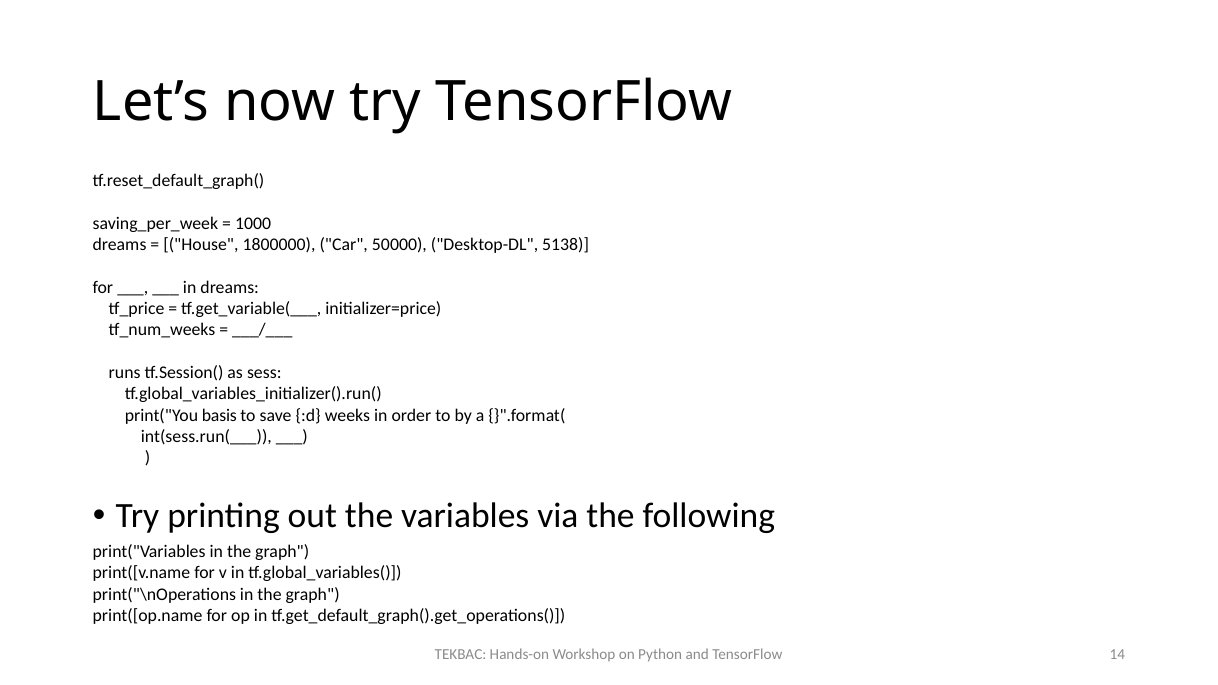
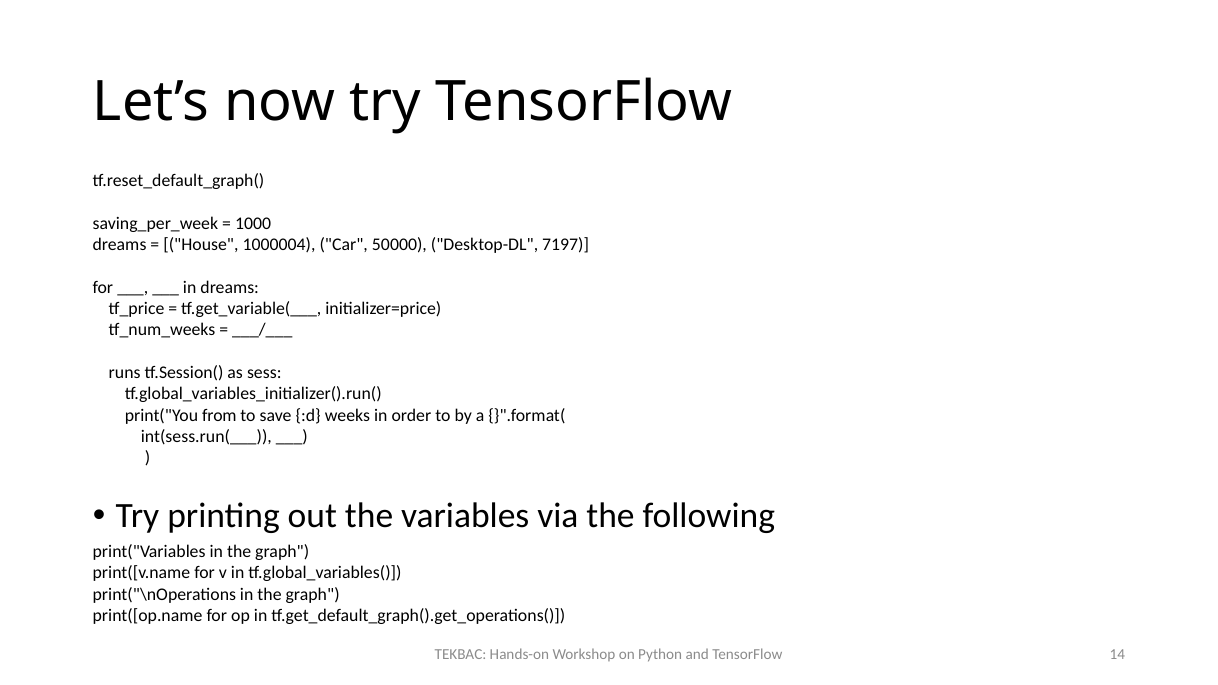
1800000: 1800000 -> 1000004
5138: 5138 -> 7197
basis: basis -> from
